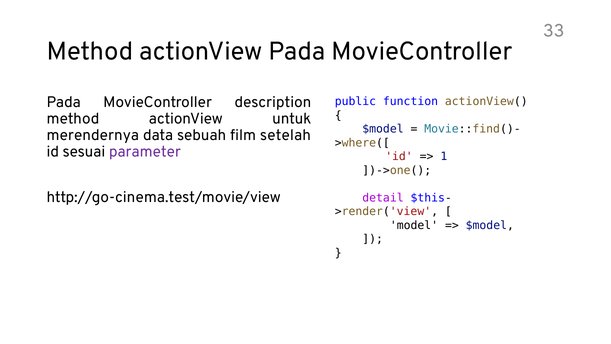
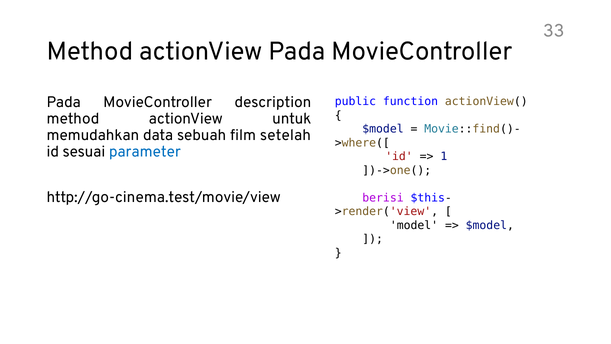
merendernya: merendernya -> memudahkan
parameter colour: purple -> blue
detail: detail -> berisi
